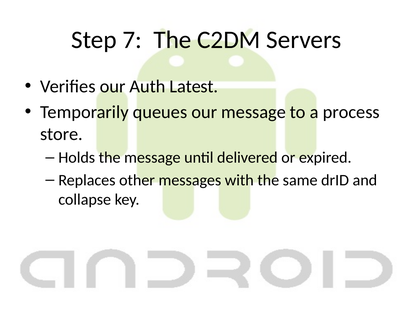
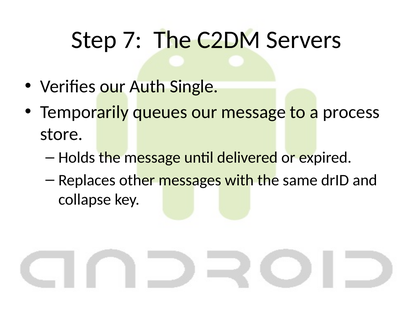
Latest: Latest -> Single
